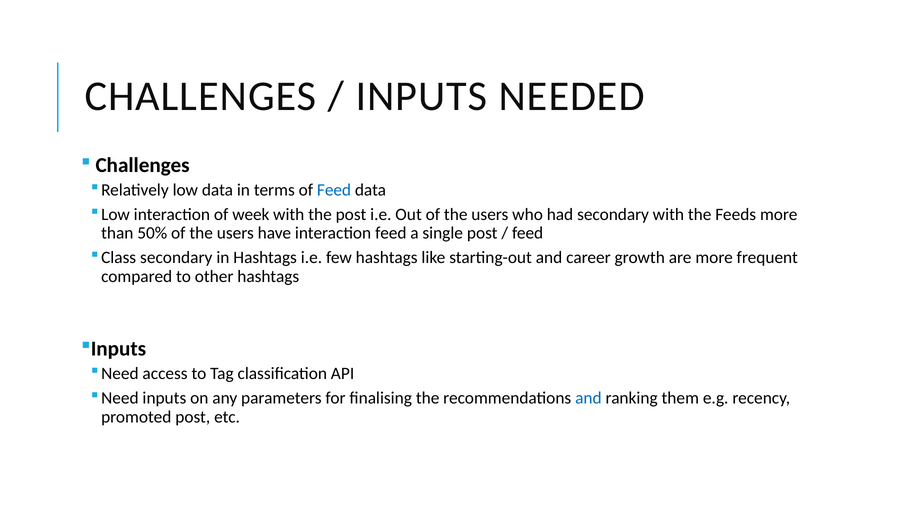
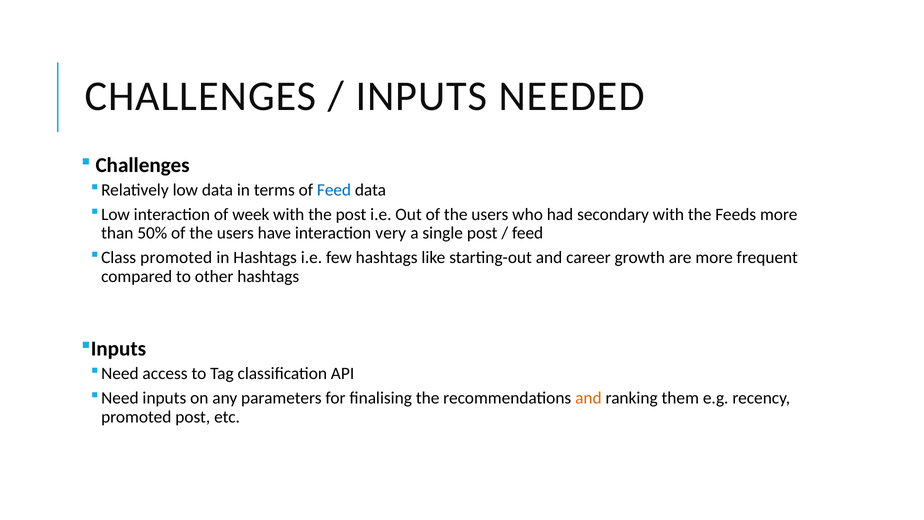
interaction feed: feed -> very
secondary at (176, 258): secondary -> promoted
and at (588, 398) colour: blue -> orange
